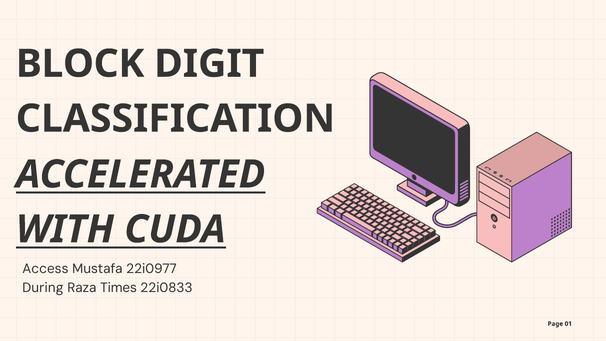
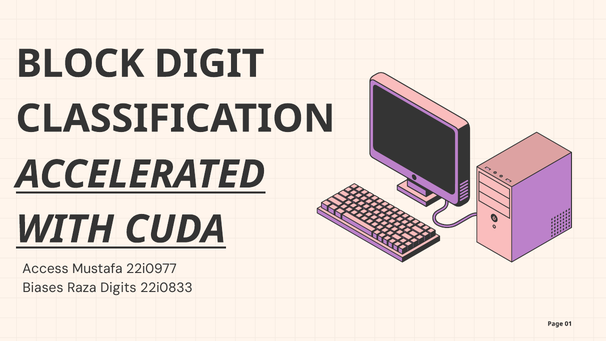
During: During -> Biases
Times: Times -> Digits
